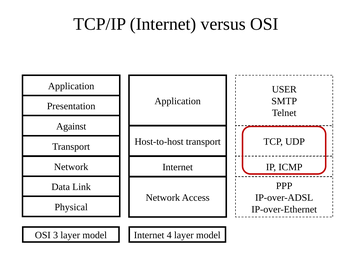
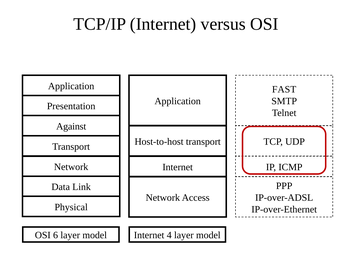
USER: USER -> FAST
3: 3 -> 6
